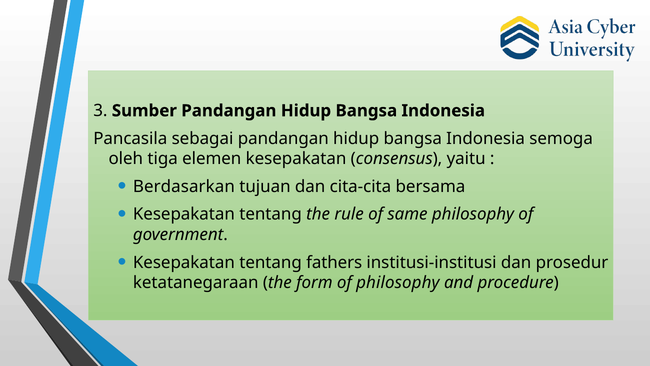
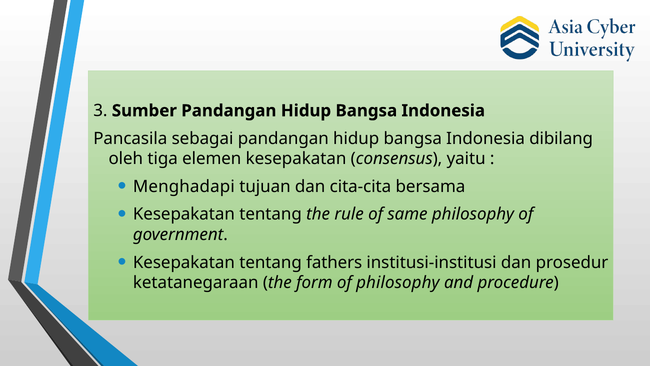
semoga: semoga -> dibilang
Berdasarkan: Berdasarkan -> Menghadapi
